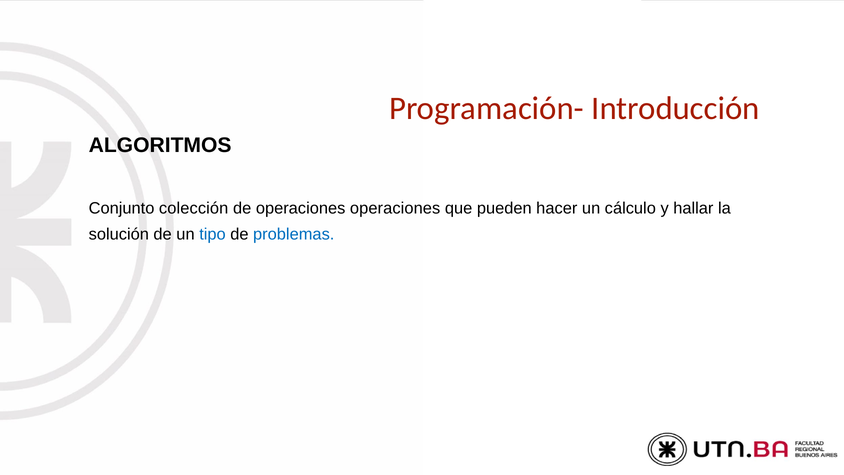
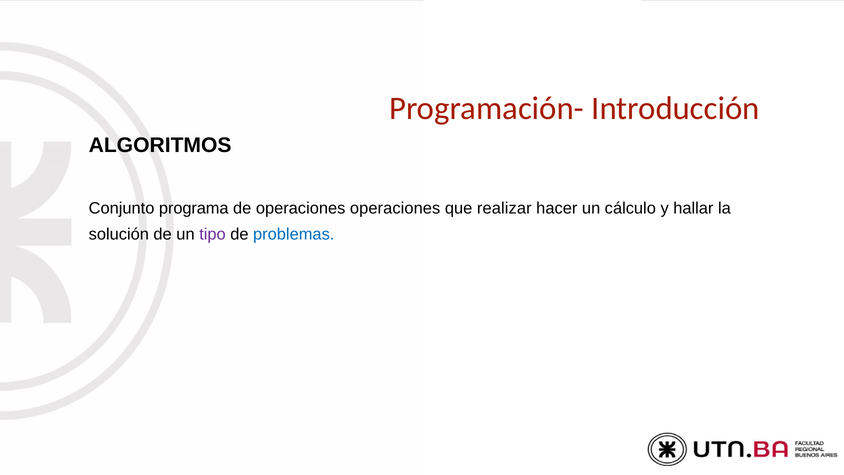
colección: colección -> programa
pueden: pueden -> realizar
tipo colour: blue -> purple
